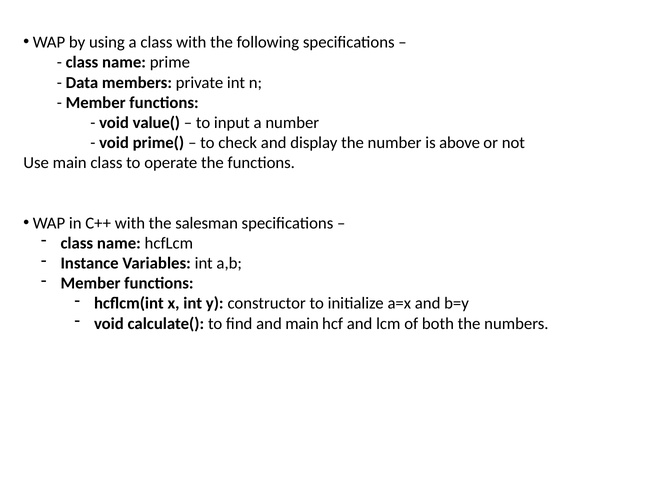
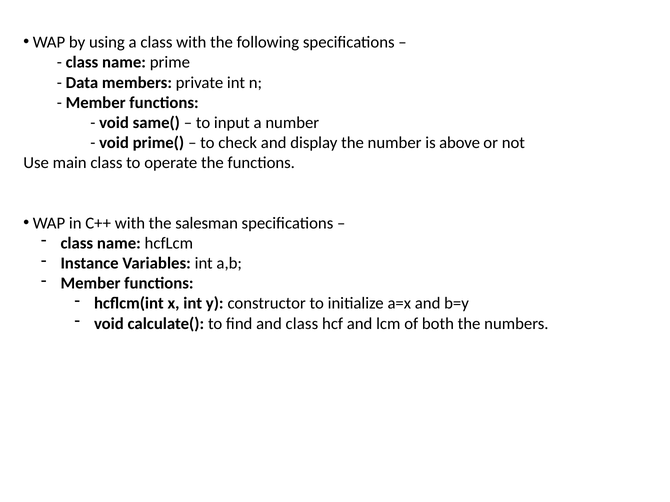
value(: value( -> same(
and main: main -> class
